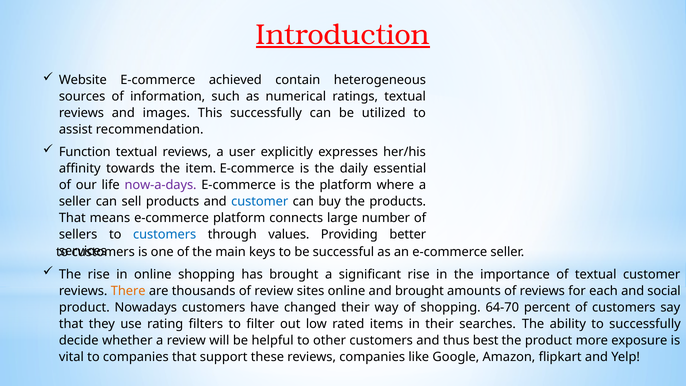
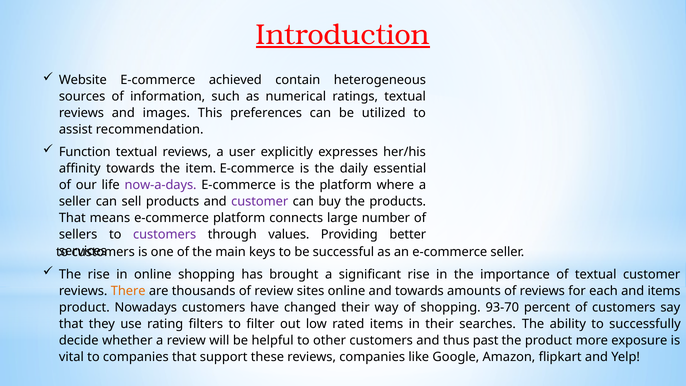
This successfully: successfully -> preferences
customer at (260, 201) colour: blue -> purple
customers at (165, 234) colour: blue -> purple
and brought: brought -> towards
and social: social -> items
64-70: 64-70 -> 93-70
best: best -> past
